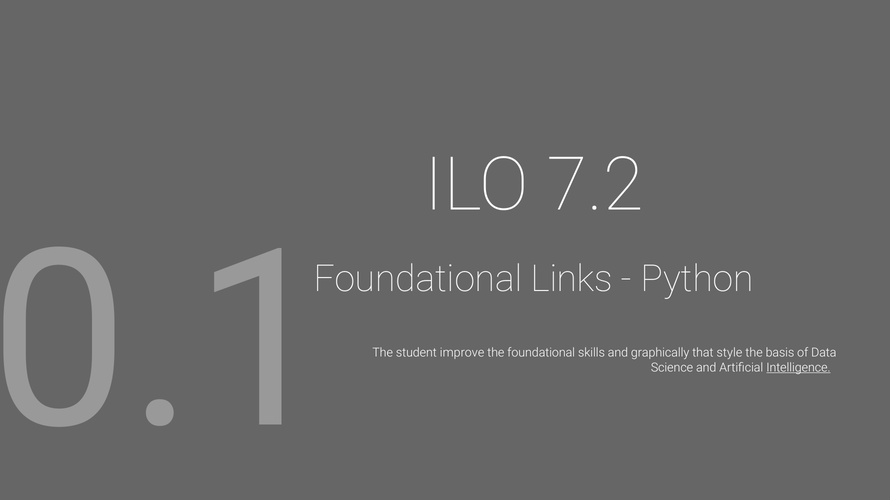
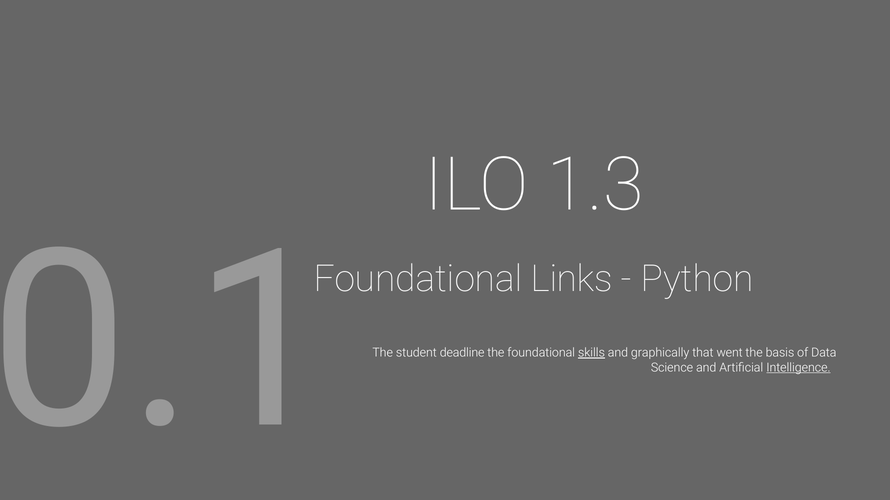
7.2: 7.2 -> 1.3
improve: improve -> deadline
skills underline: none -> present
style: style -> went
